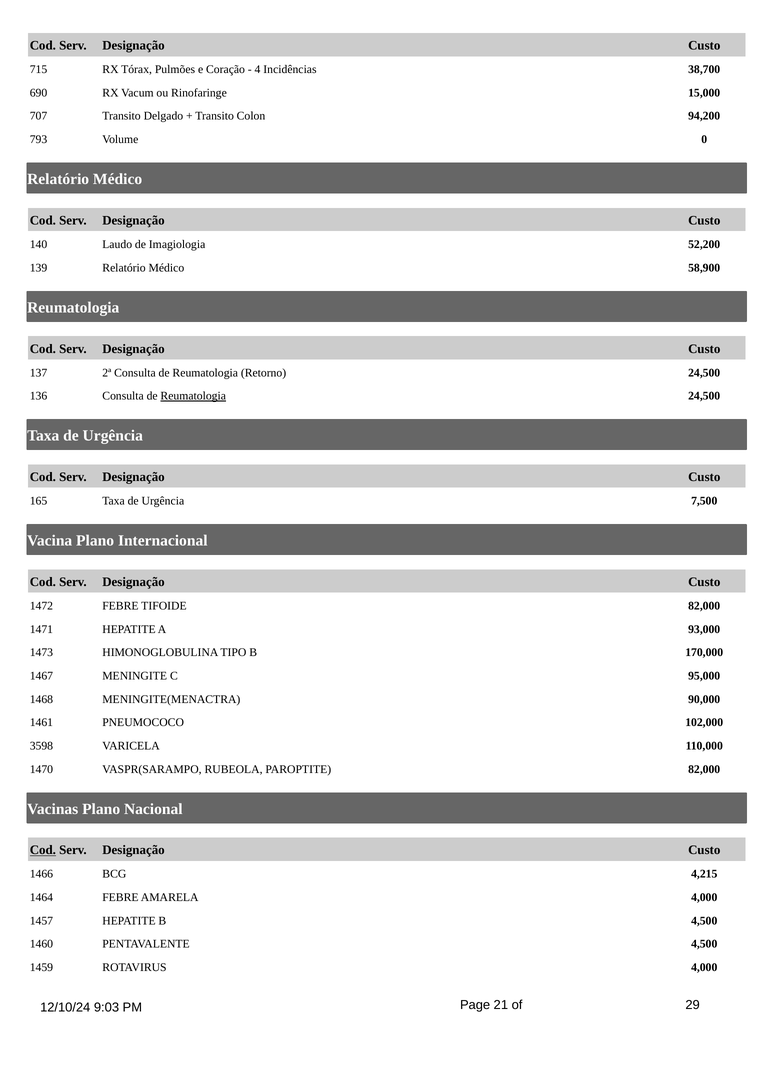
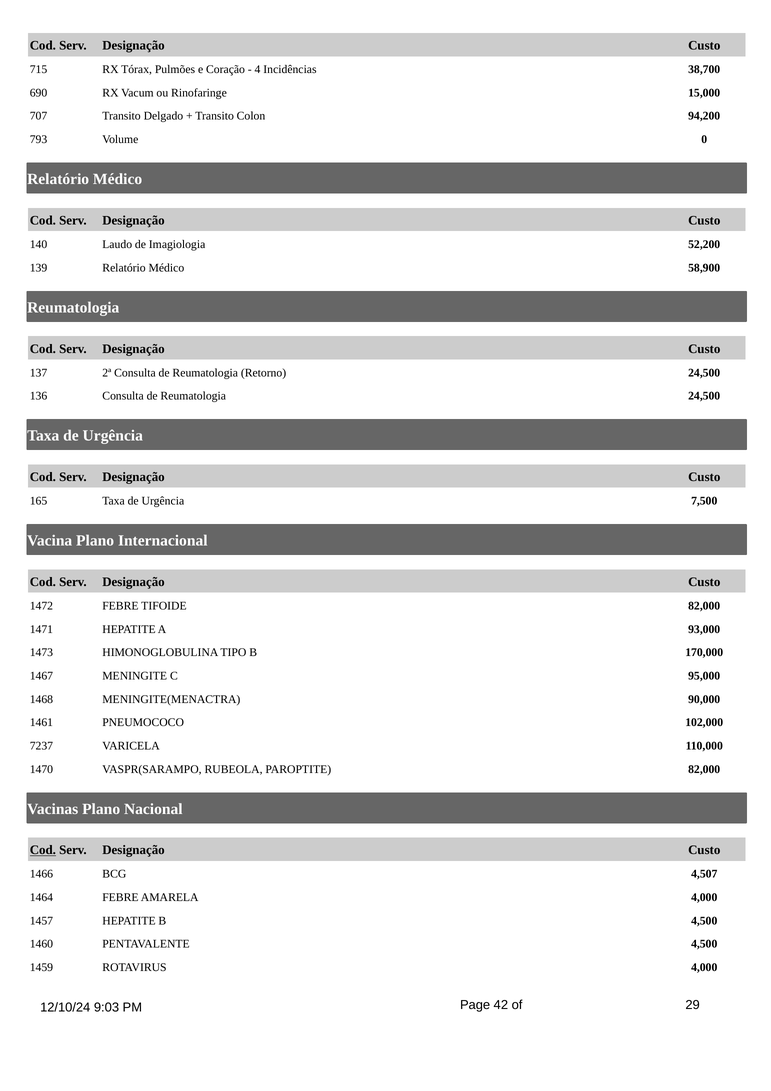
Reumatologia at (193, 396) underline: present -> none
3598: 3598 -> 7237
4,215: 4,215 -> 4,507
21: 21 -> 42
